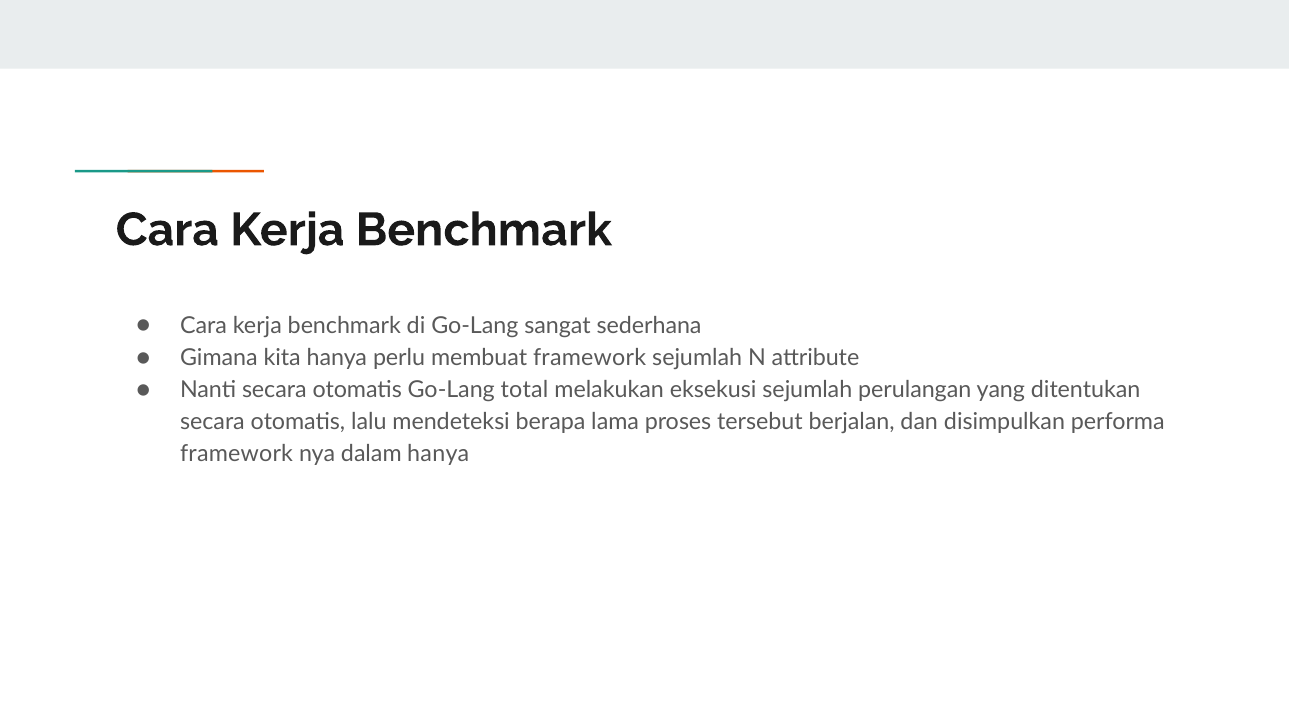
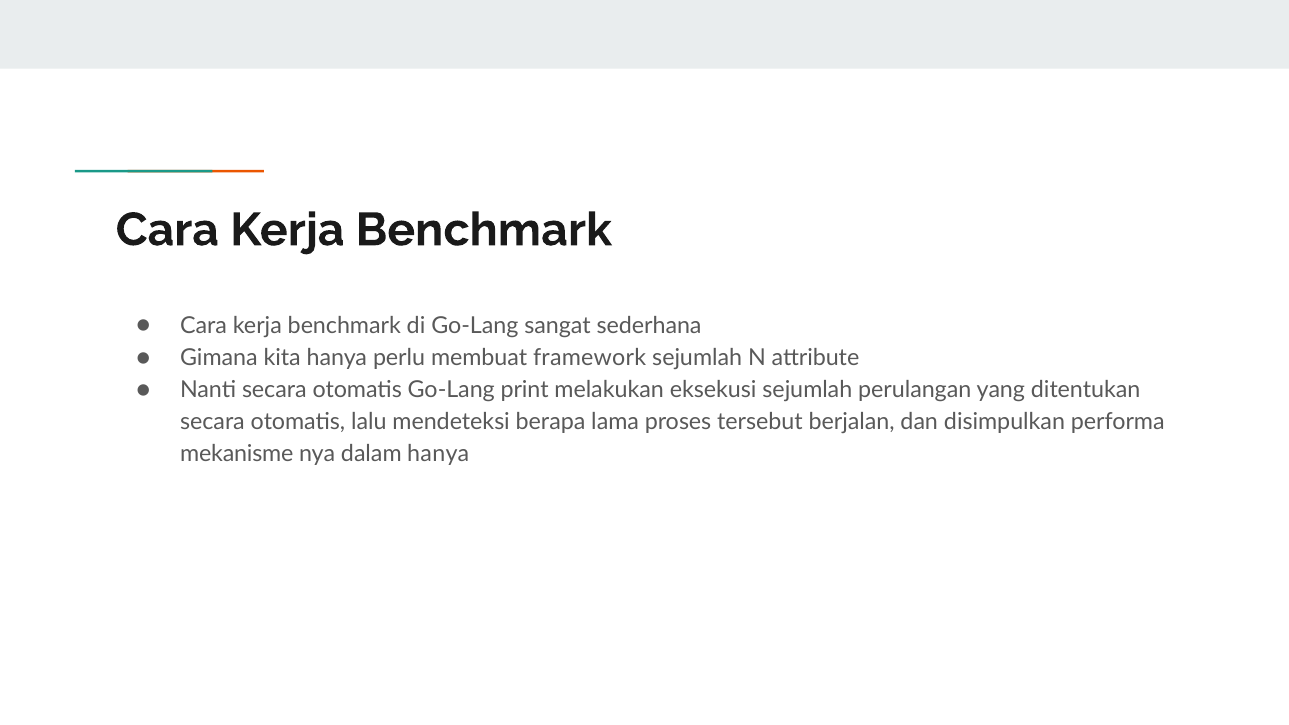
total: total -> print
framework at (237, 454): framework -> mekanisme
